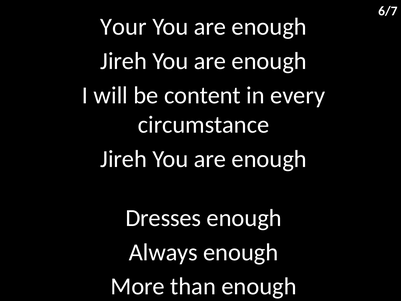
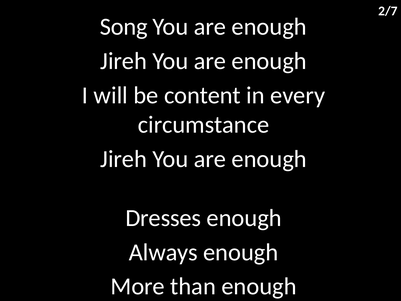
6/7: 6/7 -> 2/7
Your: Your -> Song
